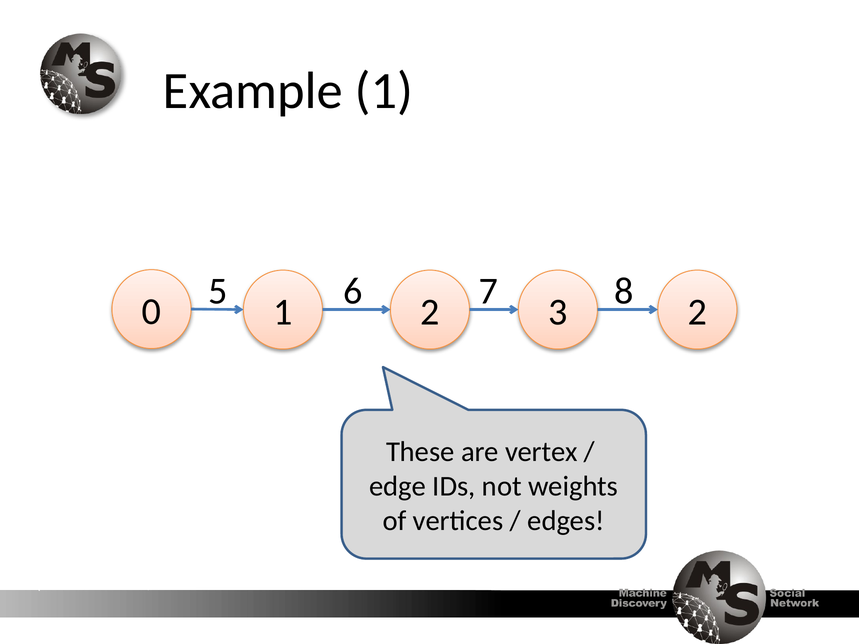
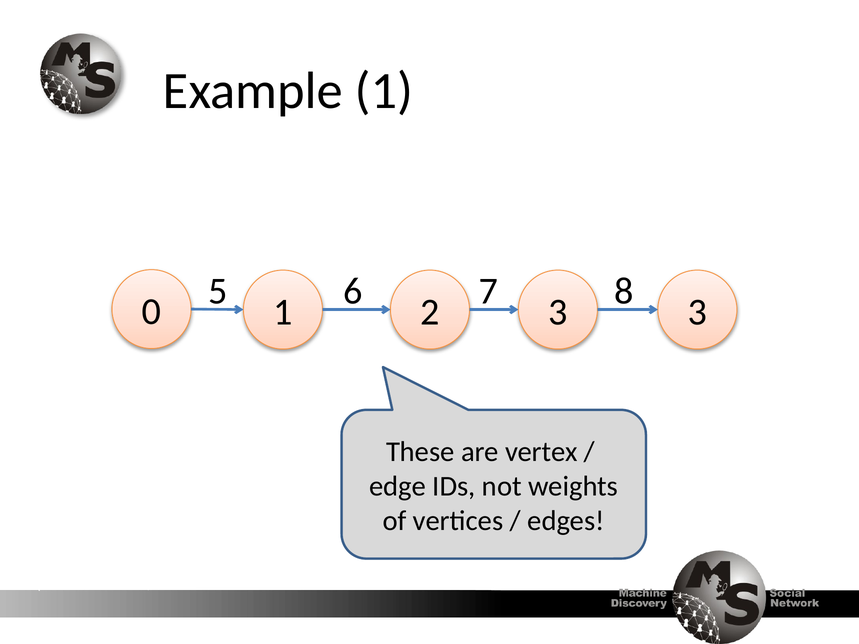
3 2: 2 -> 3
